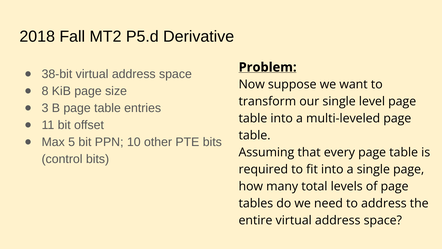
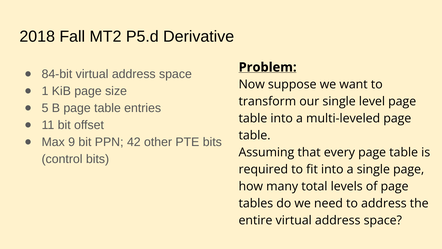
38-bit: 38-bit -> 84-bit
8: 8 -> 1
3: 3 -> 5
5: 5 -> 9
10: 10 -> 42
